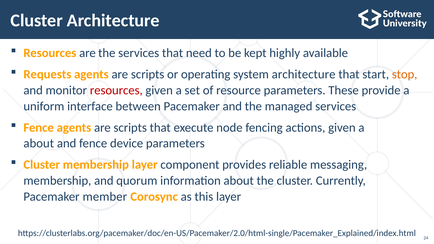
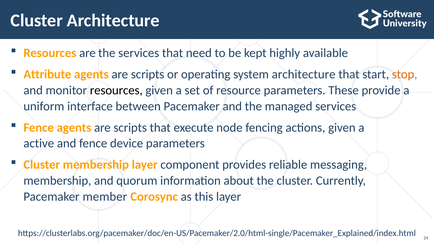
Requests: Requests -> Attribute
resources at (116, 90) colour: red -> black
about at (39, 144): about -> active
